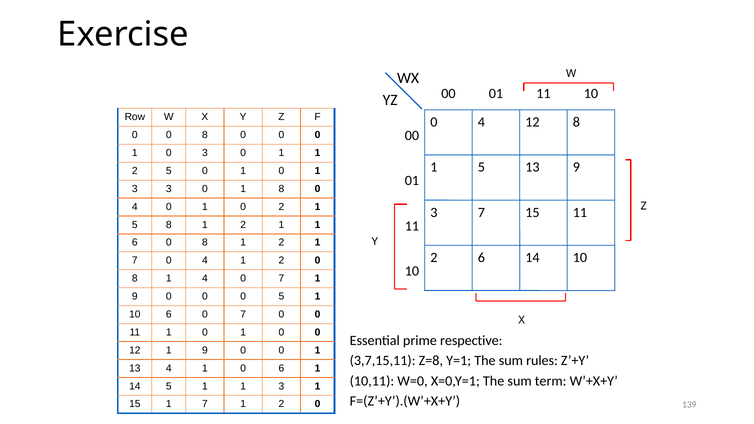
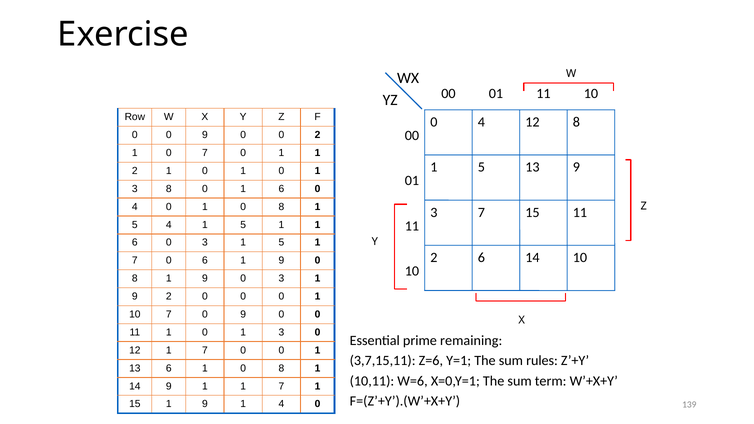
0 0 8: 8 -> 9
0 at (318, 135): 0 -> 2
0 3: 3 -> 7
5 at (169, 171): 5 -> 1
3 3: 3 -> 8
0 1 8: 8 -> 6
0 1 0 2: 2 -> 8
5 8: 8 -> 4
2 at (243, 225): 2 -> 5
6 0 8: 8 -> 3
2 at (281, 243): 2 -> 5
7 0 4: 4 -> 6
2 at (281, 261): 2 -> 9
8 1 4: 4 -> 9
7 at (281, 279): 7 -> 3
0 at (169, 297): 0 -> 2
0 0 5: 5 -> 0
10 6: 6 -> 7
7 at (243, 314): 7 -> 9
0 at (281, 332): 0 -> 3
respective: respective -> remaining
12 1 9: 9 -> 7
Z=8: Z=8 -> Z=6
13 4: 4 -> 6
6 at (281, 368): 6 -> 8
W=0: W=0 -> W=6
14 5: 5 -> 9
1 1 3: 3 -> 7
15 1 7: 7 -> 9
2 at (281, 404): 2 -> 4
